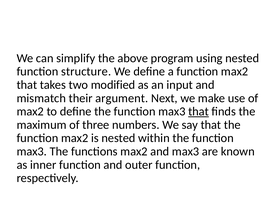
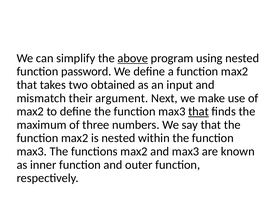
above underline: none -> present
structure: structure -> password
modified: modified -> obtained
